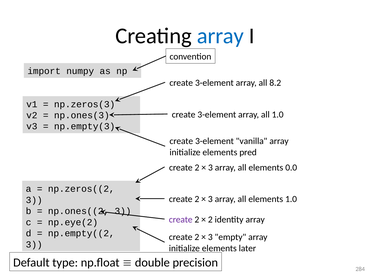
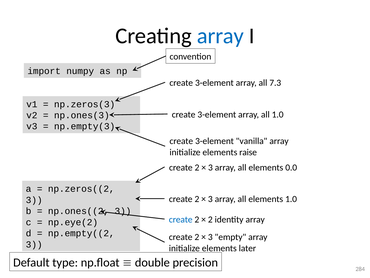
8.2: 8.2 -> 7.3
pred: pred -> raise
create at (181, 219) colour: purple -> blue
